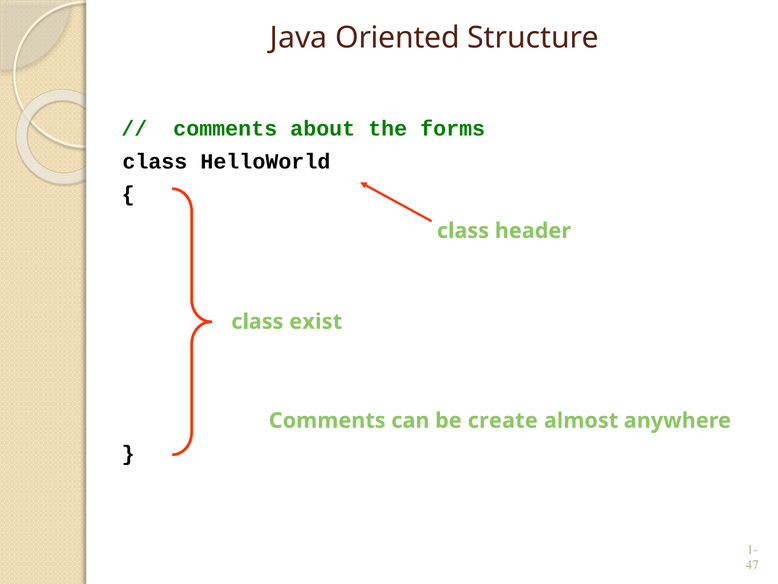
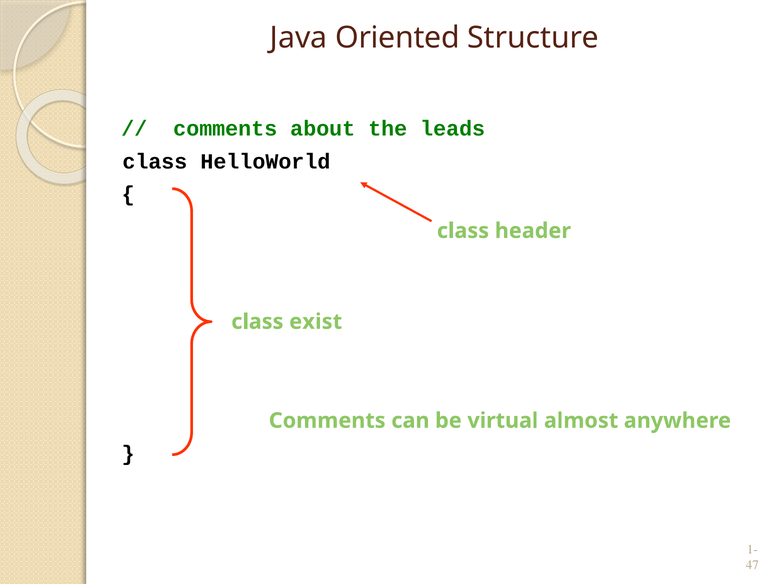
forms: forms -> leads
create: create -> virtual
